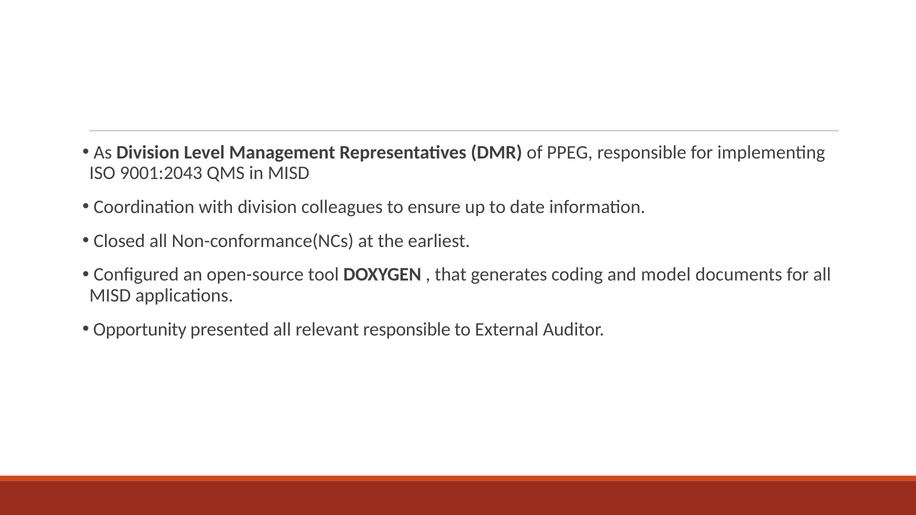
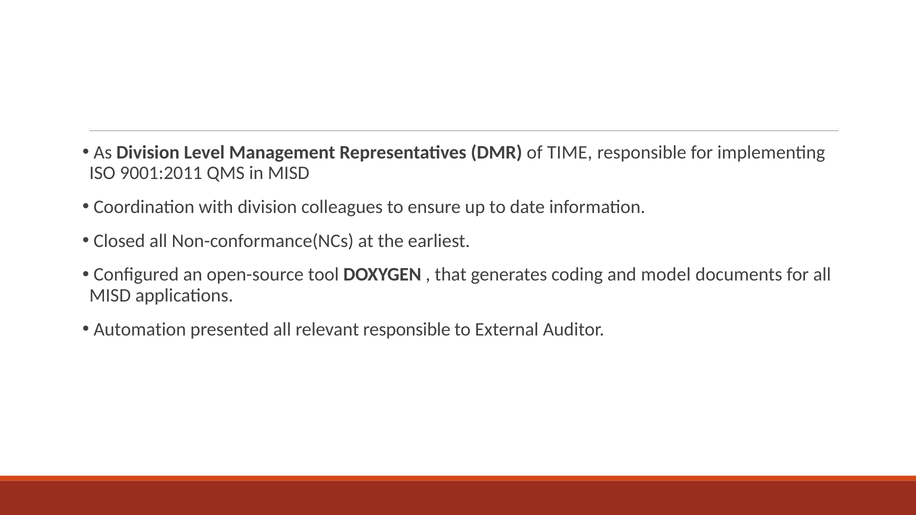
PPEG: PPEG -> TIME
9001:2043: 9001:2043 -> 9001:2011
Opportunity: Opportunity -> Automation
